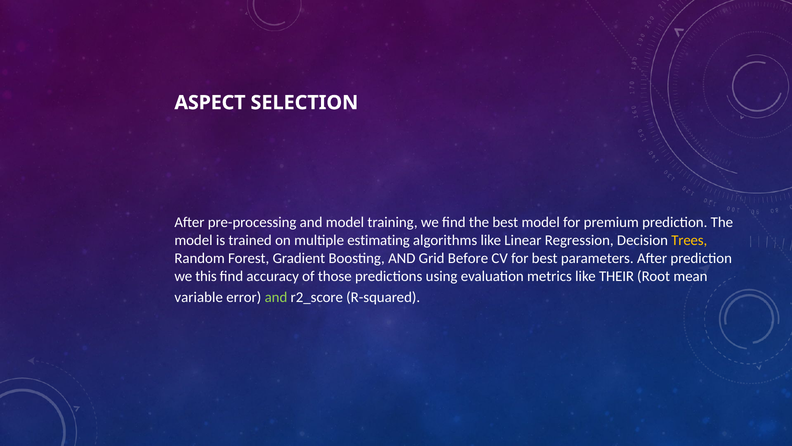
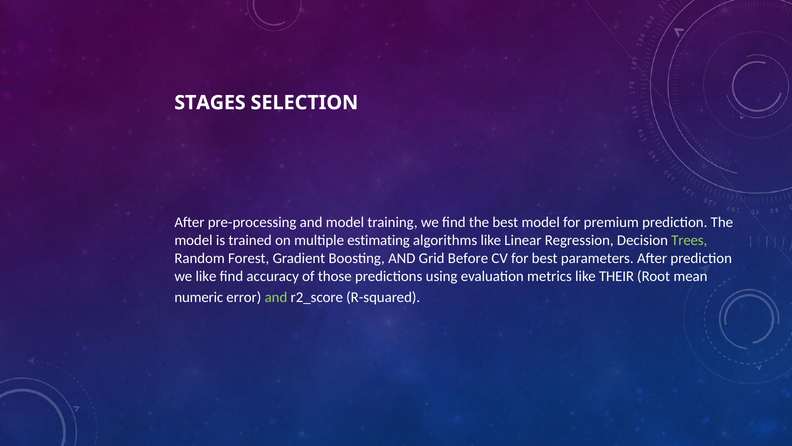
ASPECT: ASPECT -> STAGES
Trees colour: yellow -> light green
we this: this -> like
variable: variable -> numeric
